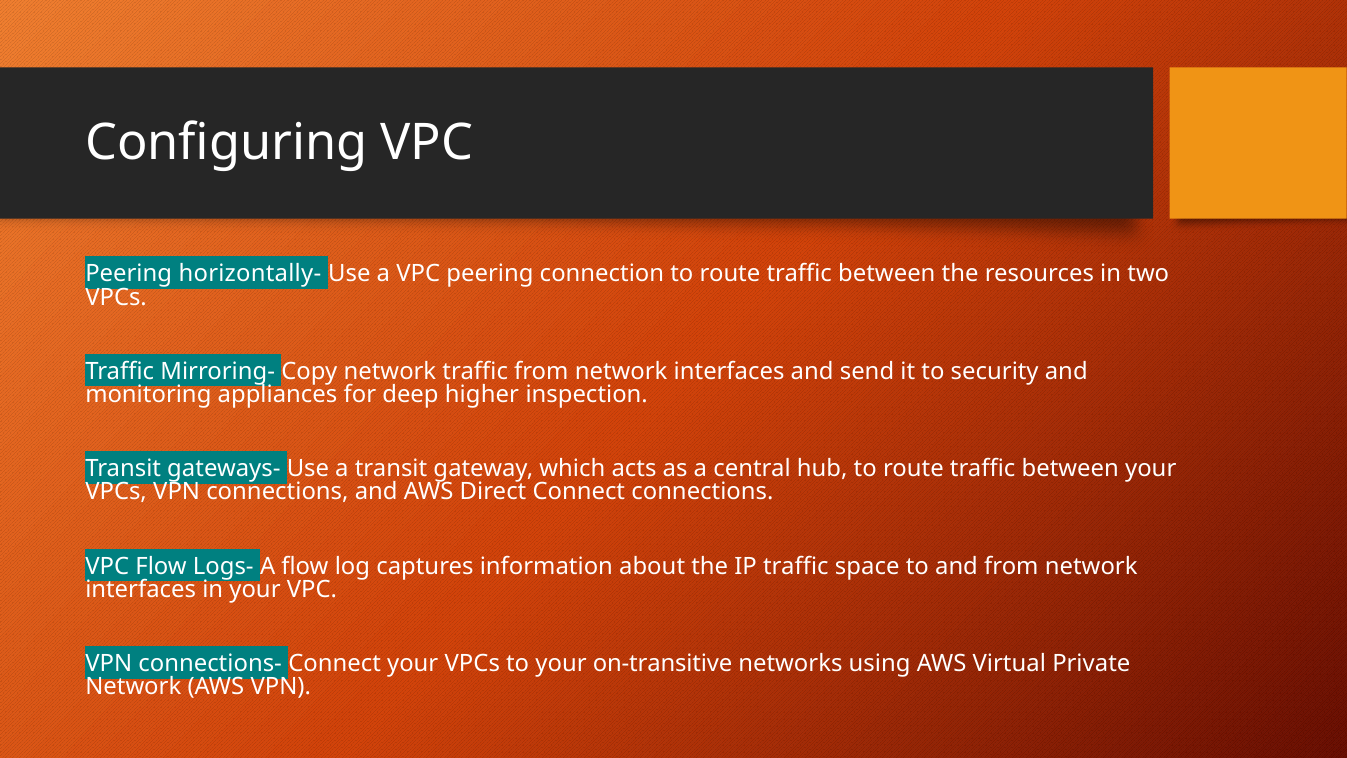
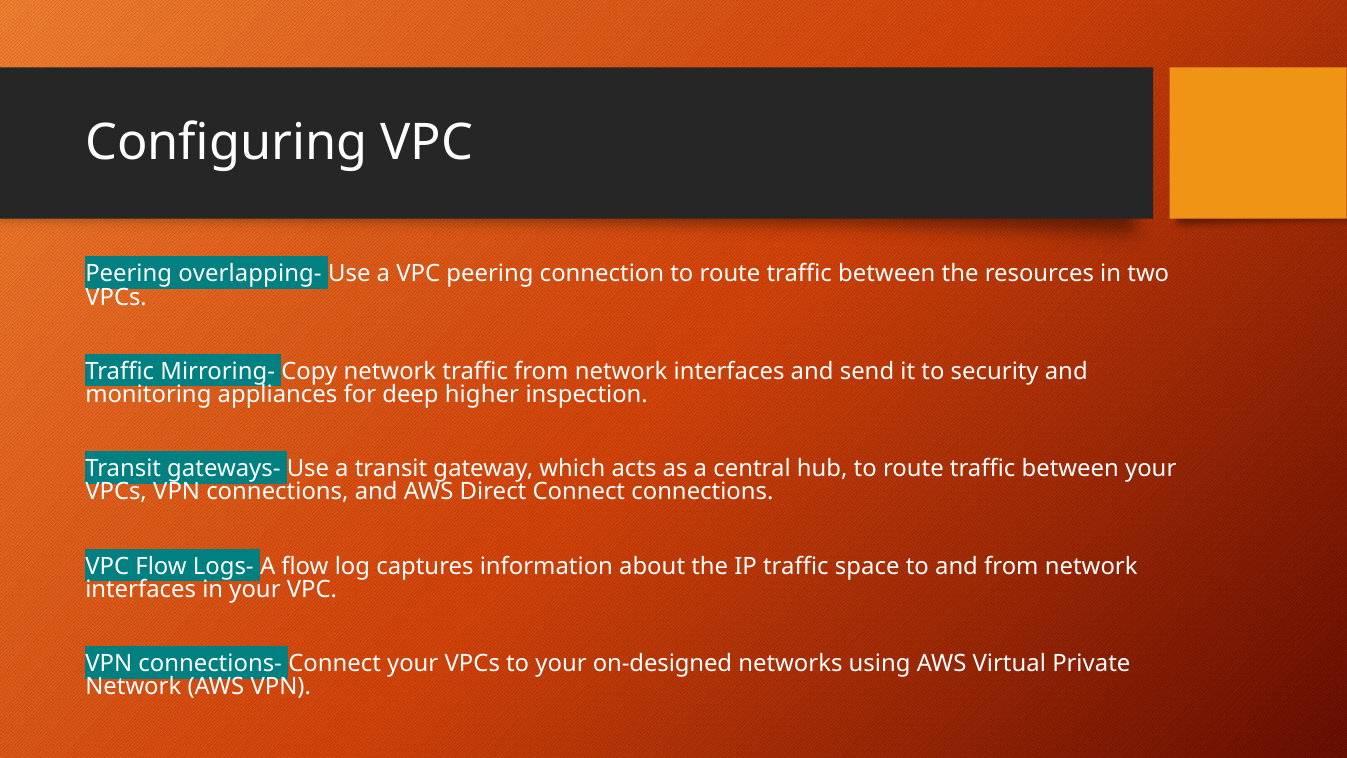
horizontally-: horizontally- -> overlapping-
on-transitive: on-transitive -> on-designed
